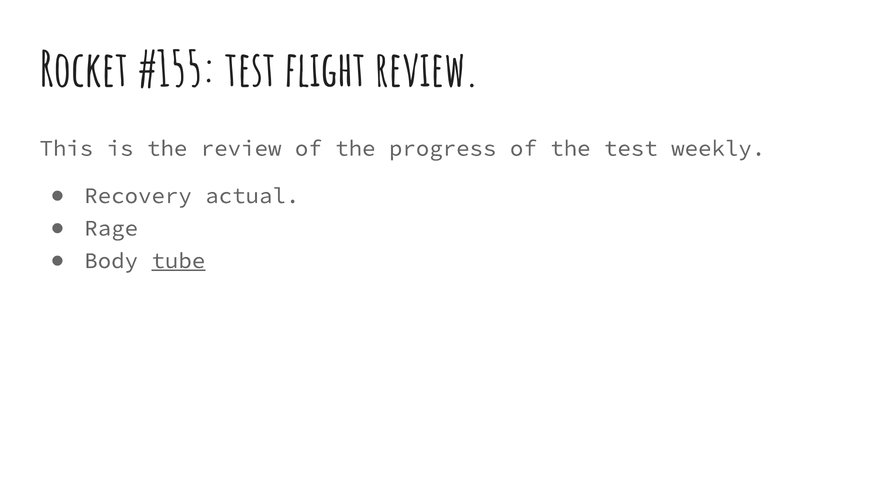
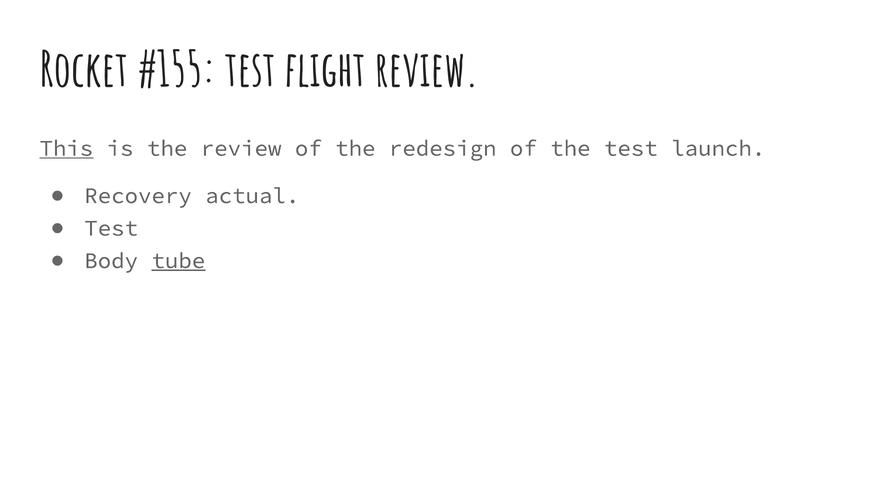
This underline: none -> present
progress: progress -> redesign
weekly: weekly -> launch
Rage at (111, 228): Rage -> Test
